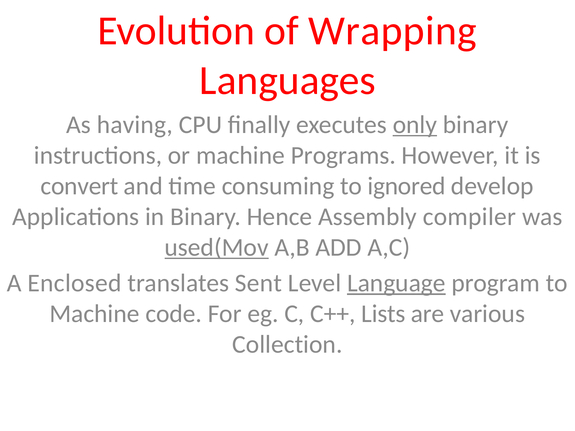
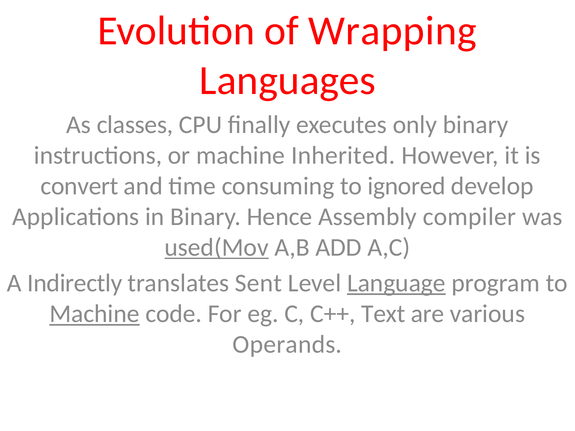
having: having -> classes
only underline: present -> none
Programs: Programs -> Inherited
Enclosed: Enclosed -> Indirectly
Machine at (94, 314) underline: none -> present
Lists: Lists -> Text
Collection: Collection -> Operands
